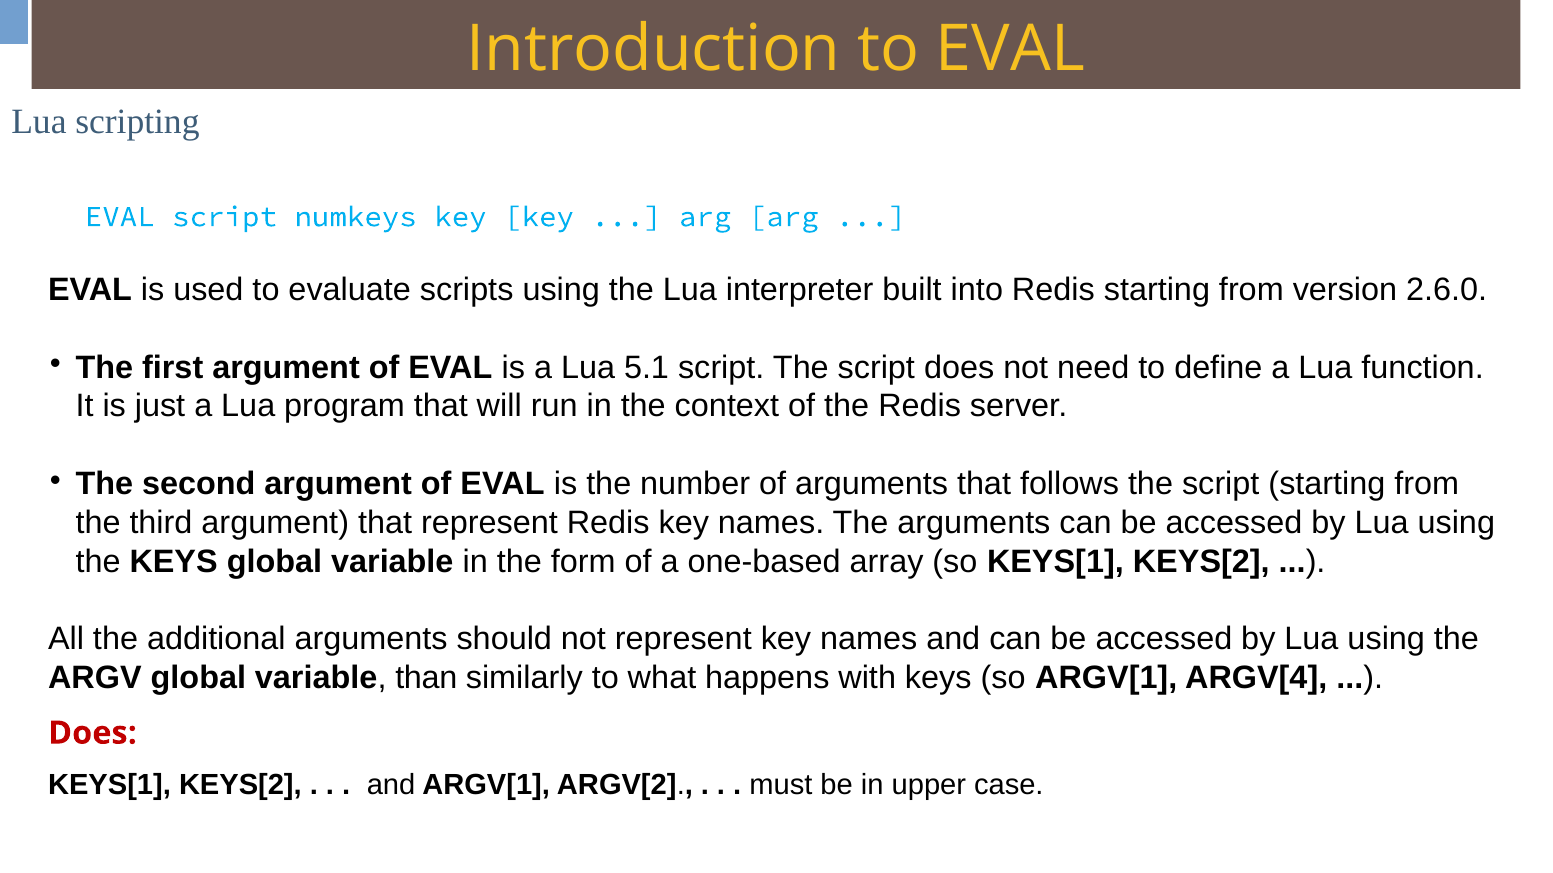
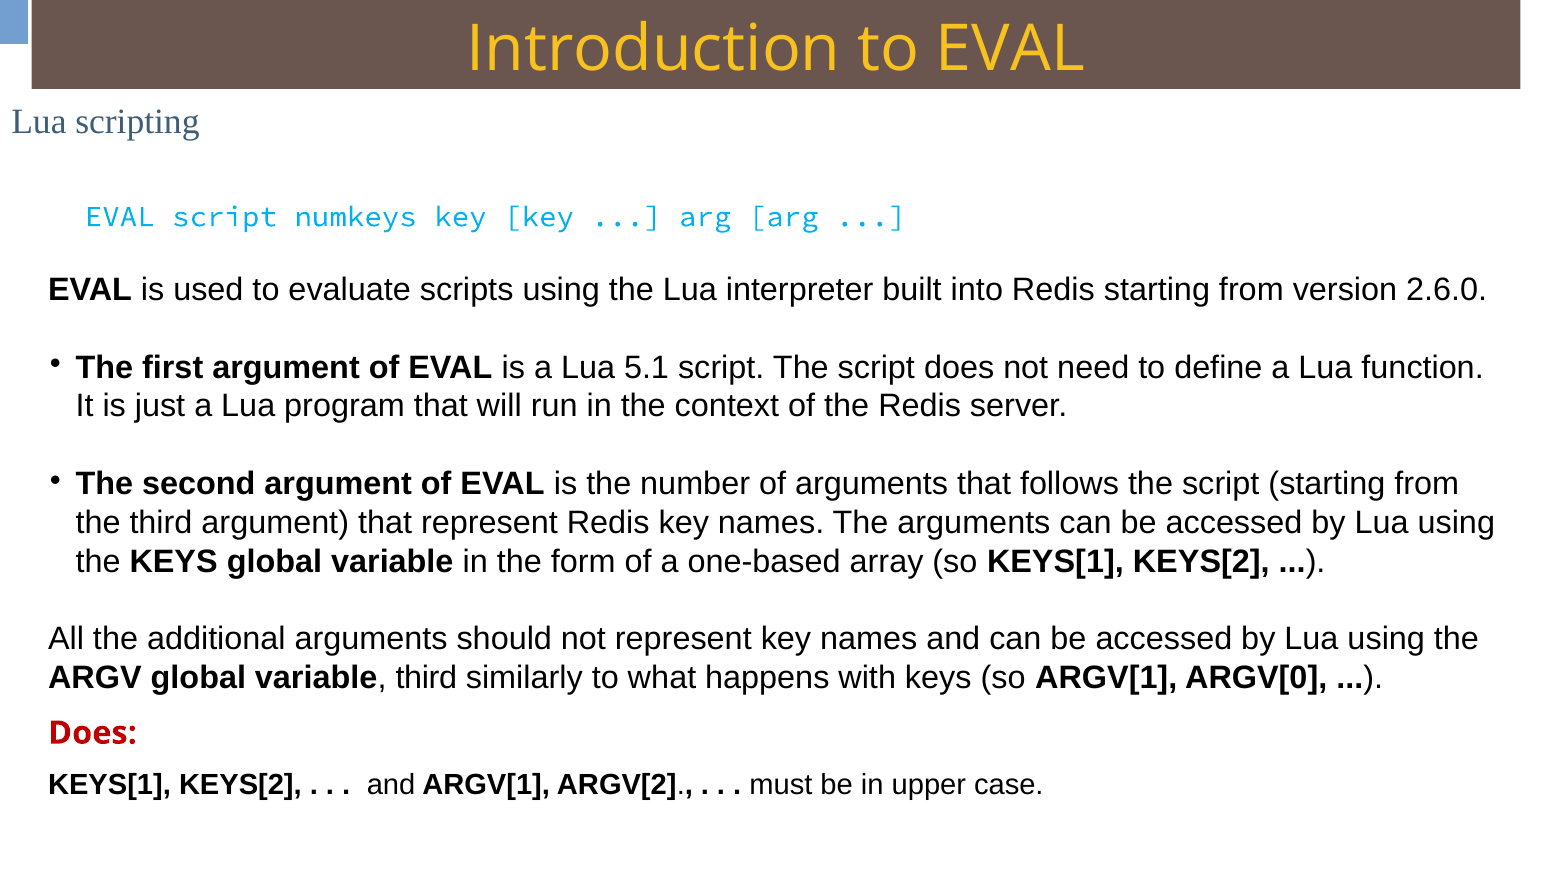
variable than: than -> third
ARGV[4: ARGV[4 -> ARGV[0
